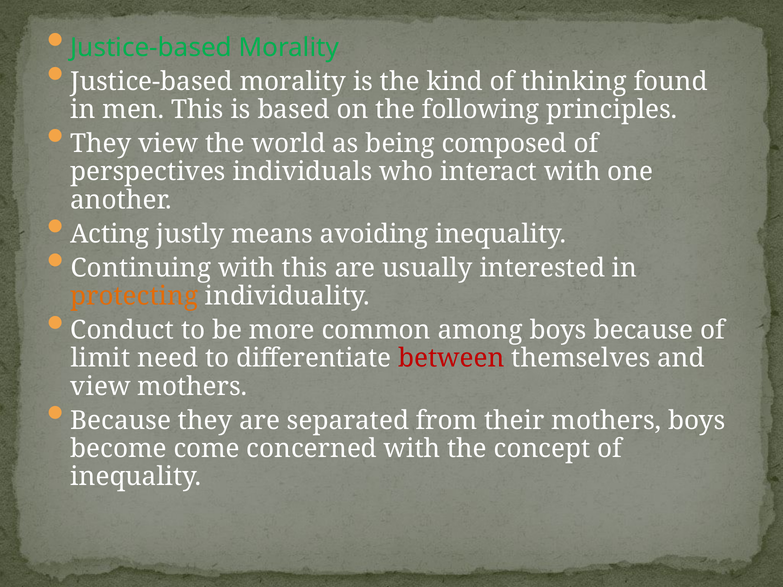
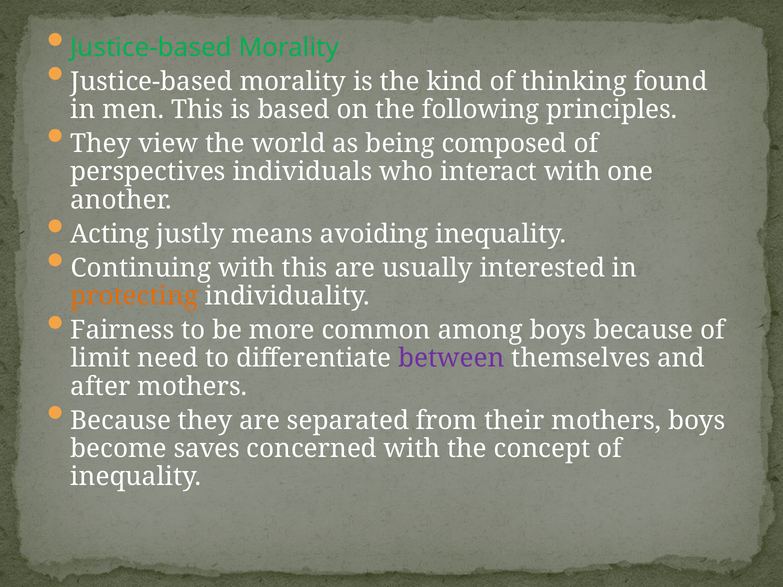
Conduct: Conduct -> Fairness
between colour: red -> purple
view at (100, 387): view -> after
come: come -> saves
